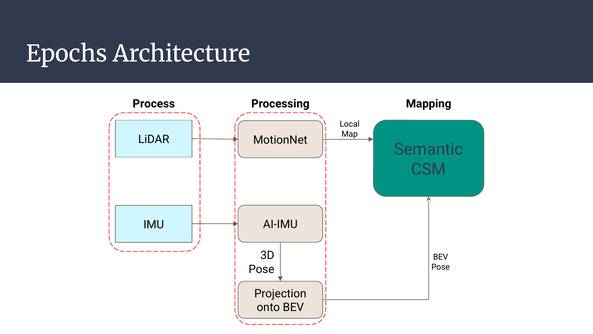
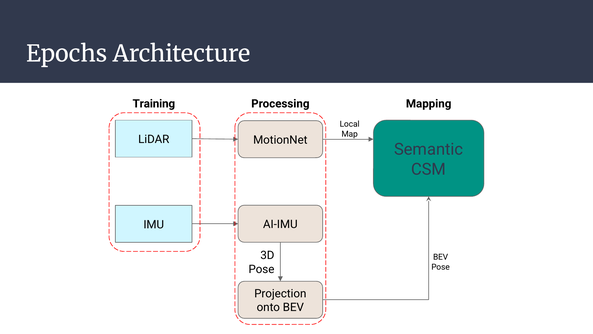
Process: Process -> Training
